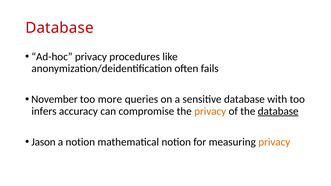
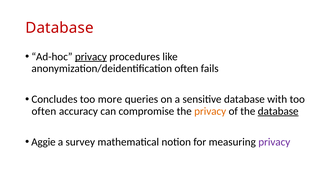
privacy at (91, 57) underline: none -> present
November: November -> Concludes
infers at (44, 111): infers -> often
Jason: Jason -> Aggie
a notion: notion -> survey
privacy at (274, 142) colour: orange -> purple
